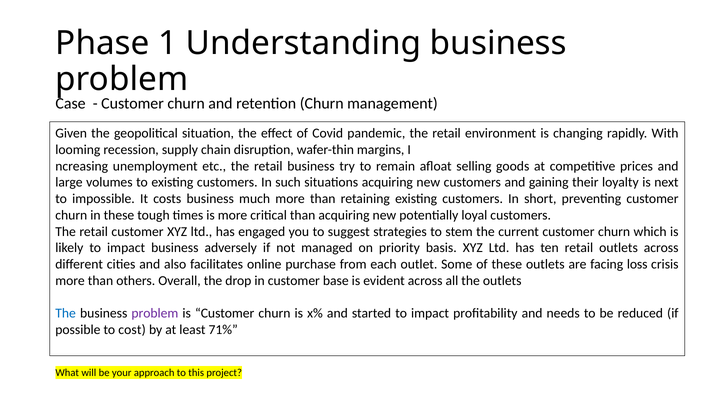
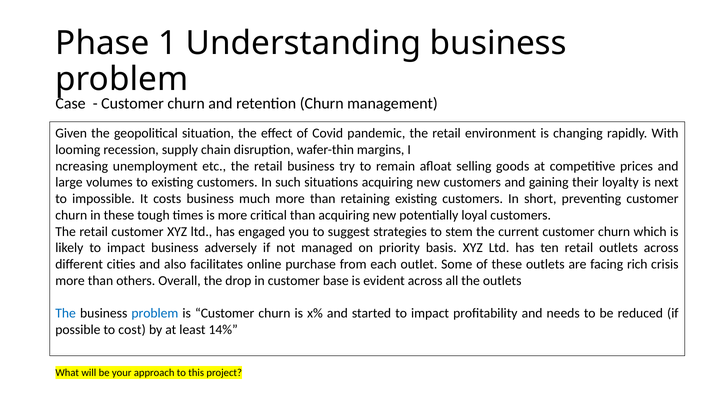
loss: loss -> rich
problem at (155, 313) colour: purple -> blue
71%: 71% -> 14%
